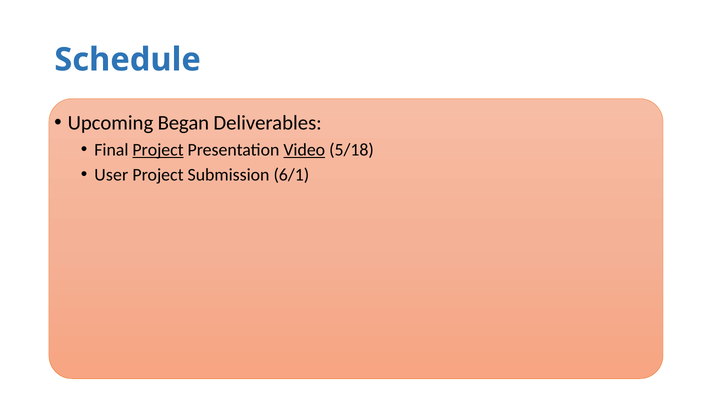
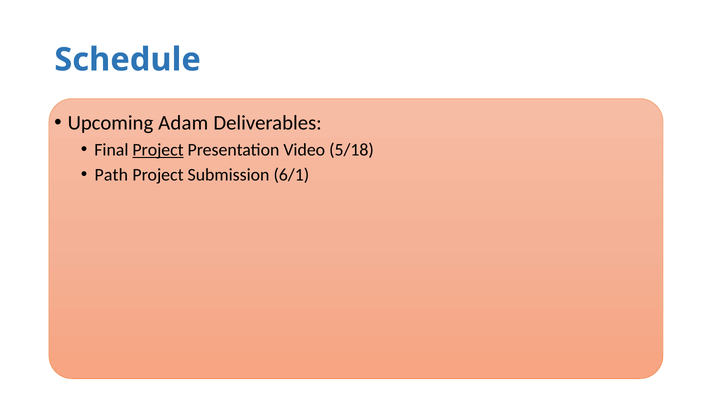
Began: Began -> Adam
Video underline: present -> none
User: User -> Path
